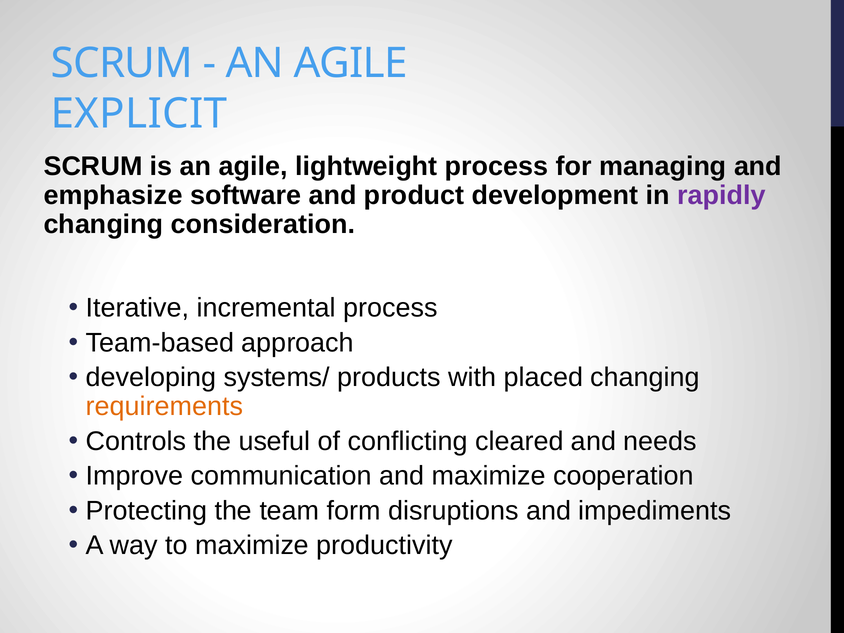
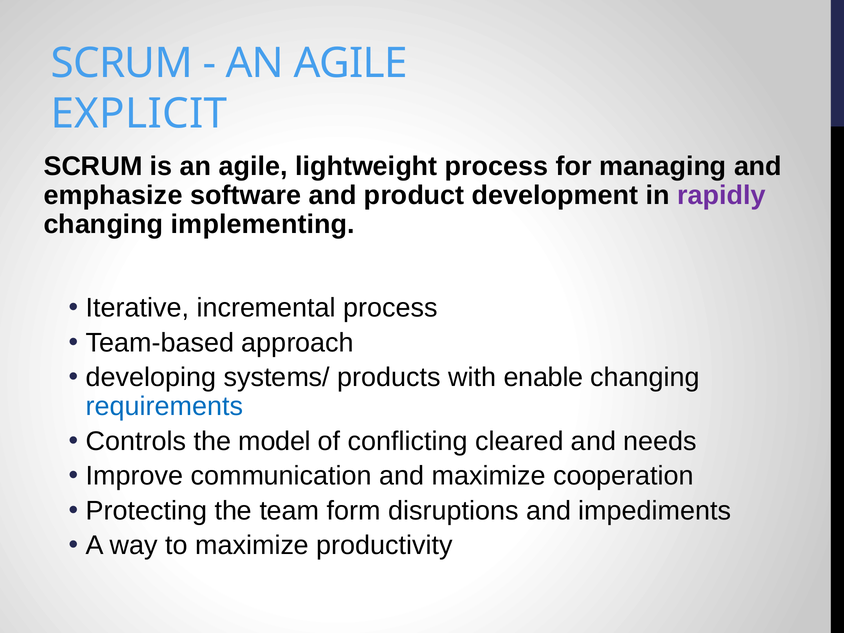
consideration: consideration -> implementing
placed: placed -> enable
requirements colour: orange -> blue
useful: useful -> model
